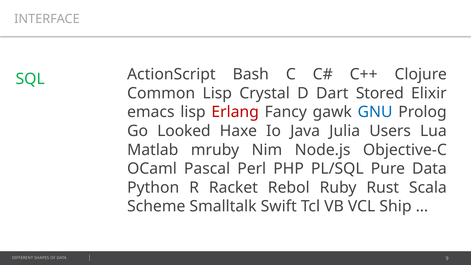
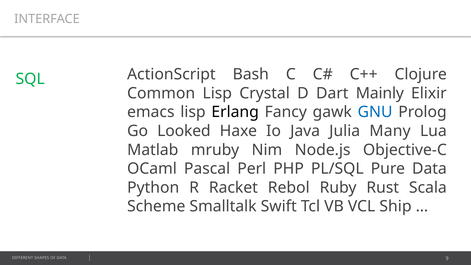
Stored: Stored -> Mainly
Erlang colour: red -> black
Users: Users -> Many
